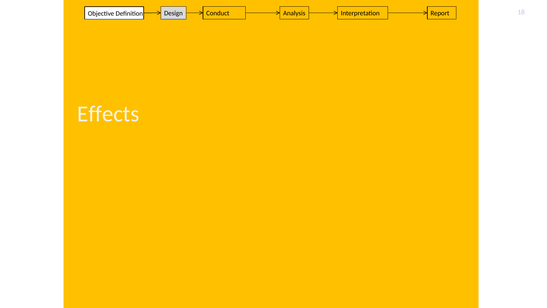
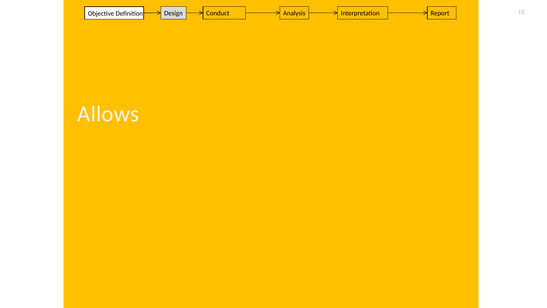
Effects: Effects -> Allows
